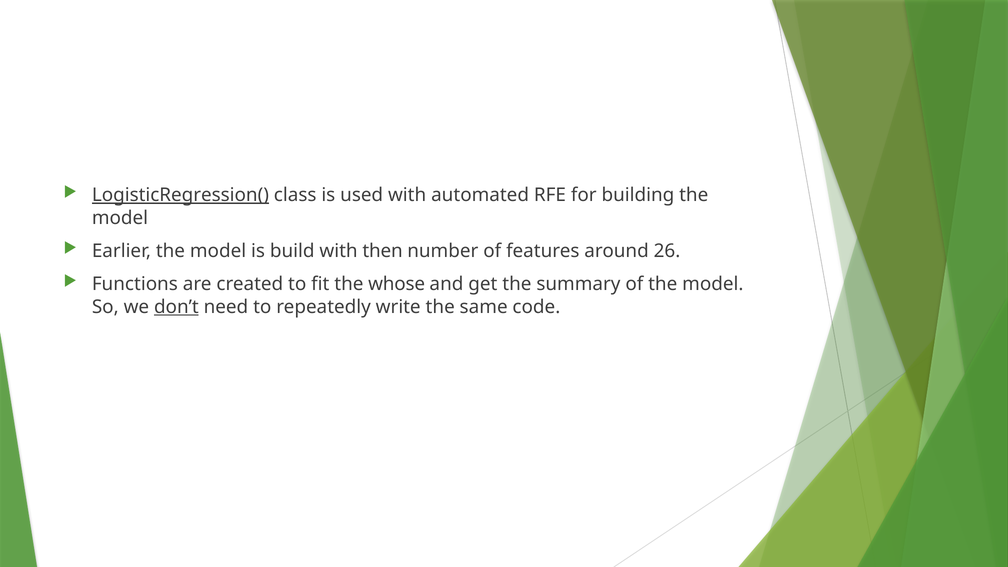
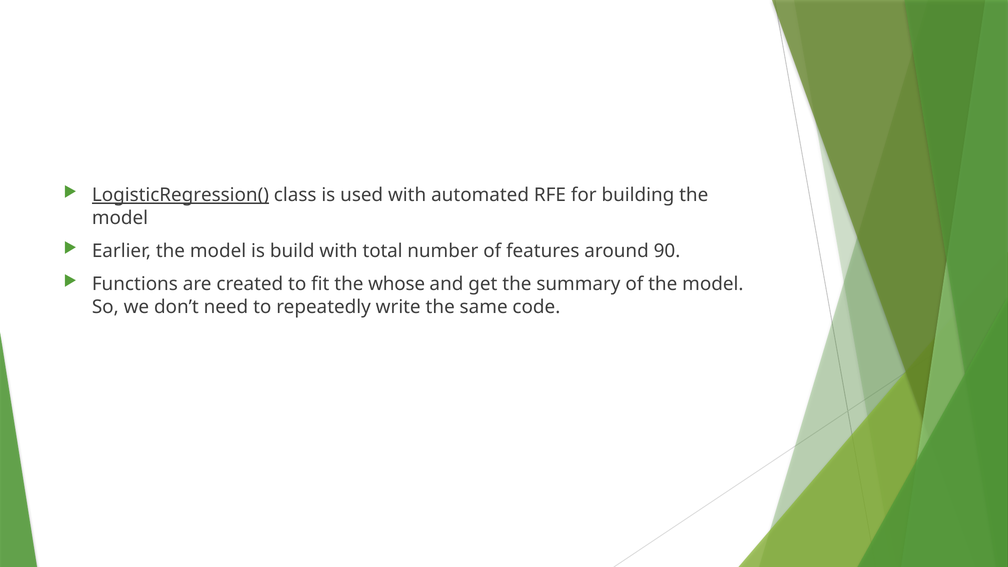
then: then -> total
26: 26 -> 90
don’t underline: present -> none
